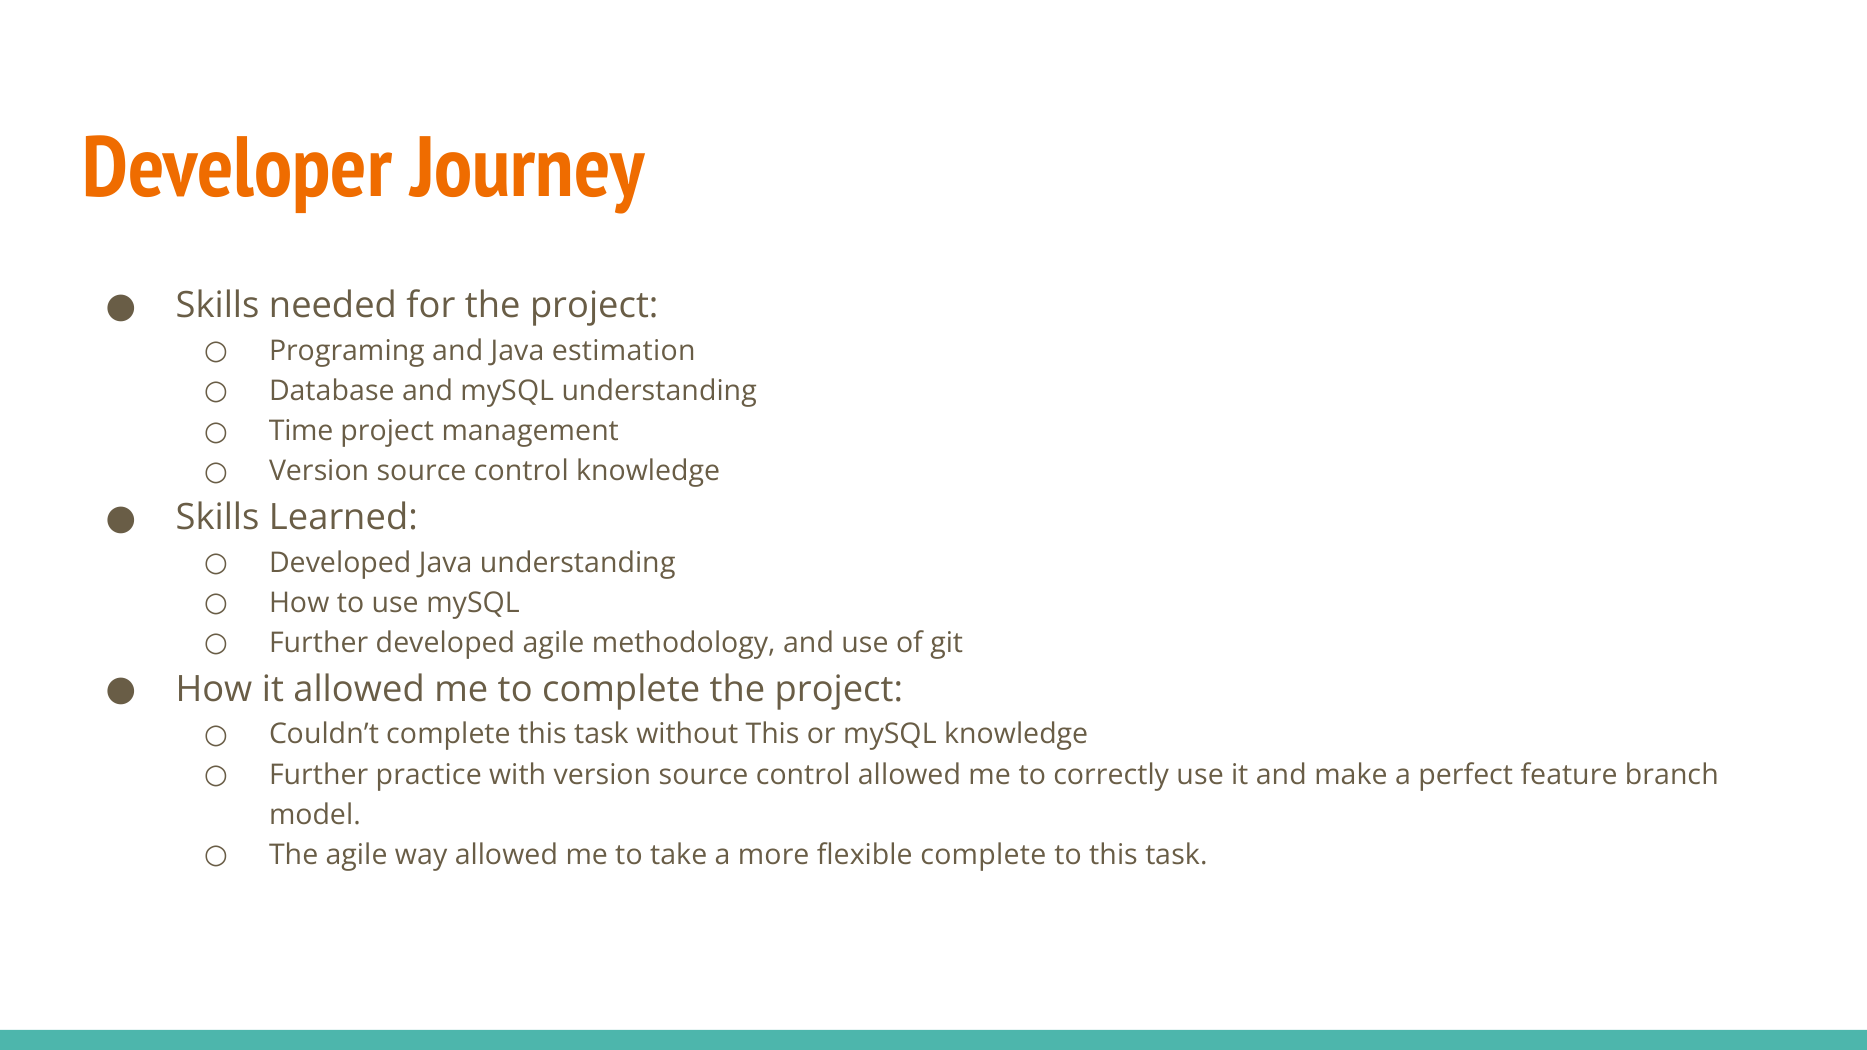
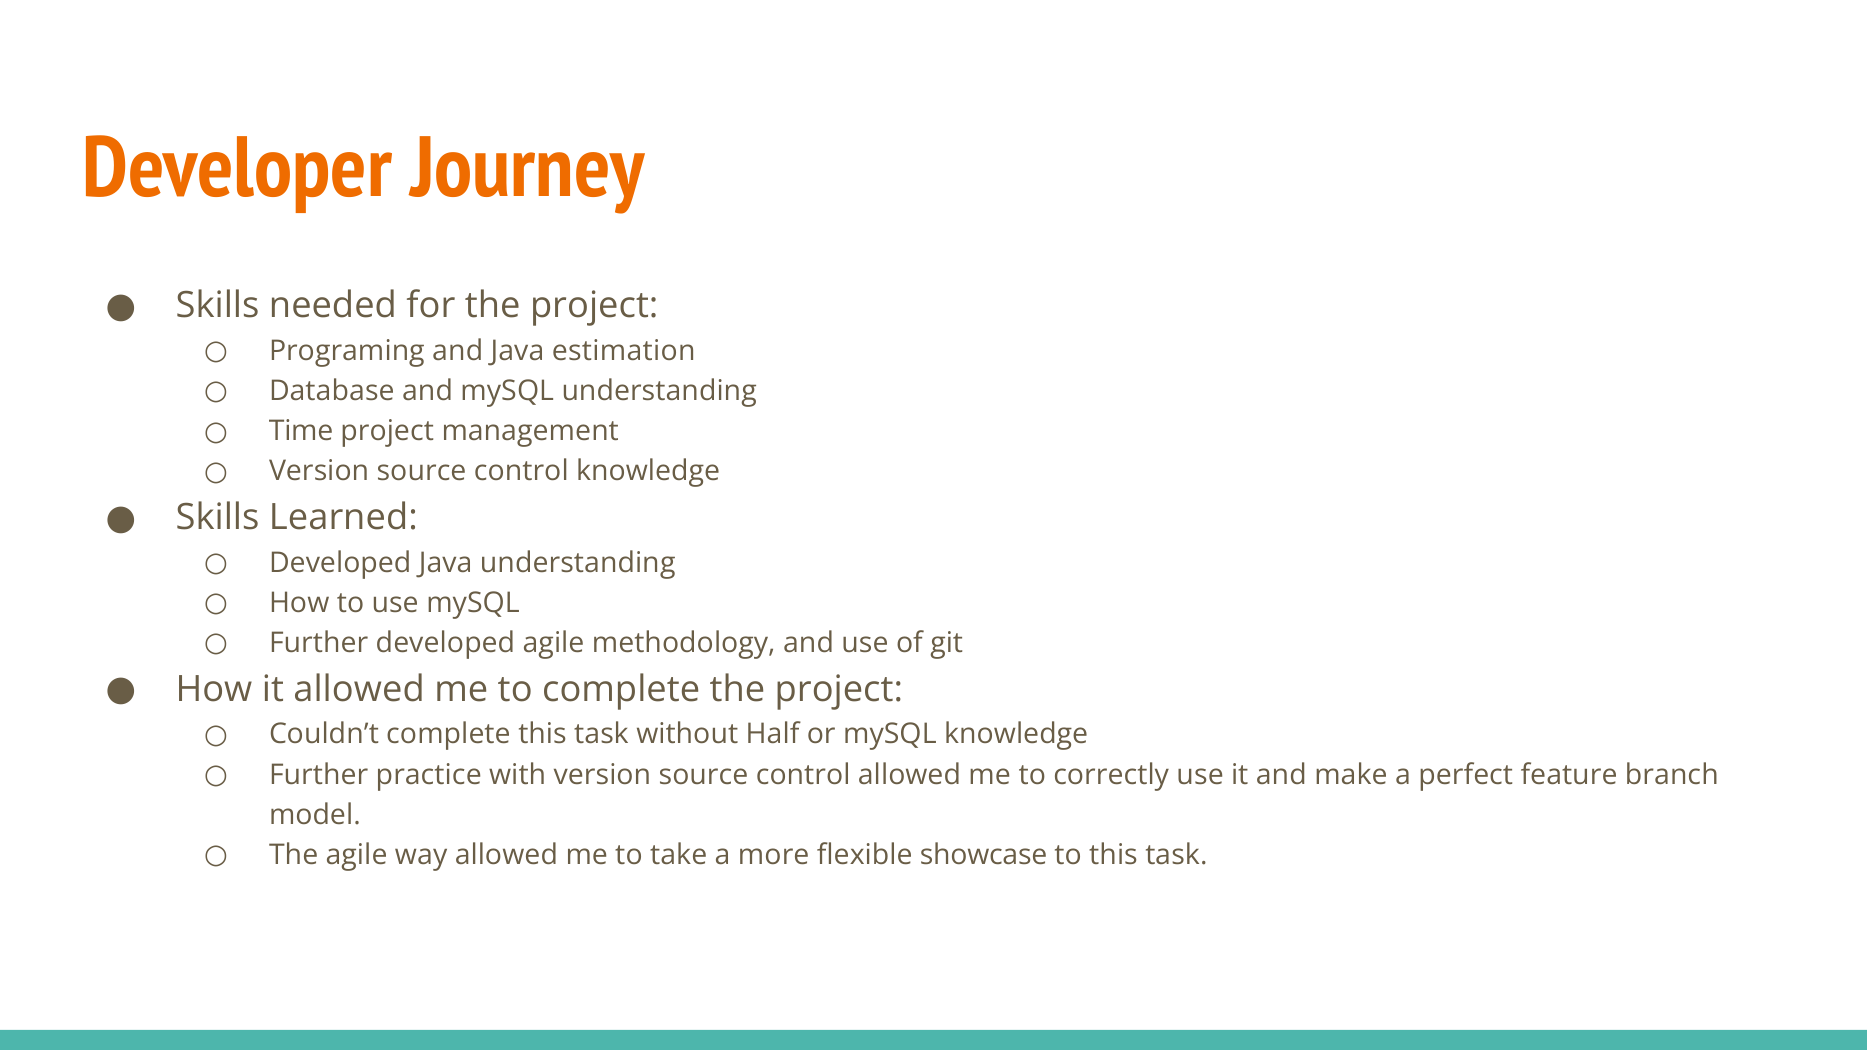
without This: This -> Half
flexible complete: complete -> showcase
